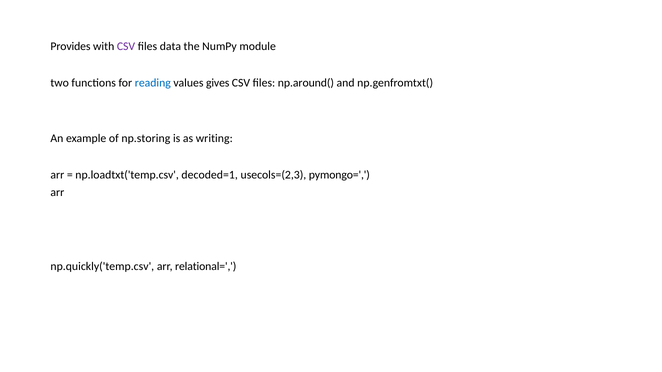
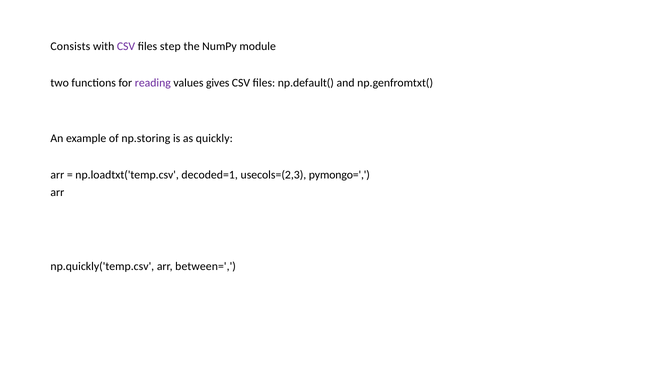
Provides: Provides -> Consists
data: data -> step
reading colour: blue -> purple
np.around(: np.around( -> np.default(
writing: writing -> quickly
relational=: relational= -> between=
